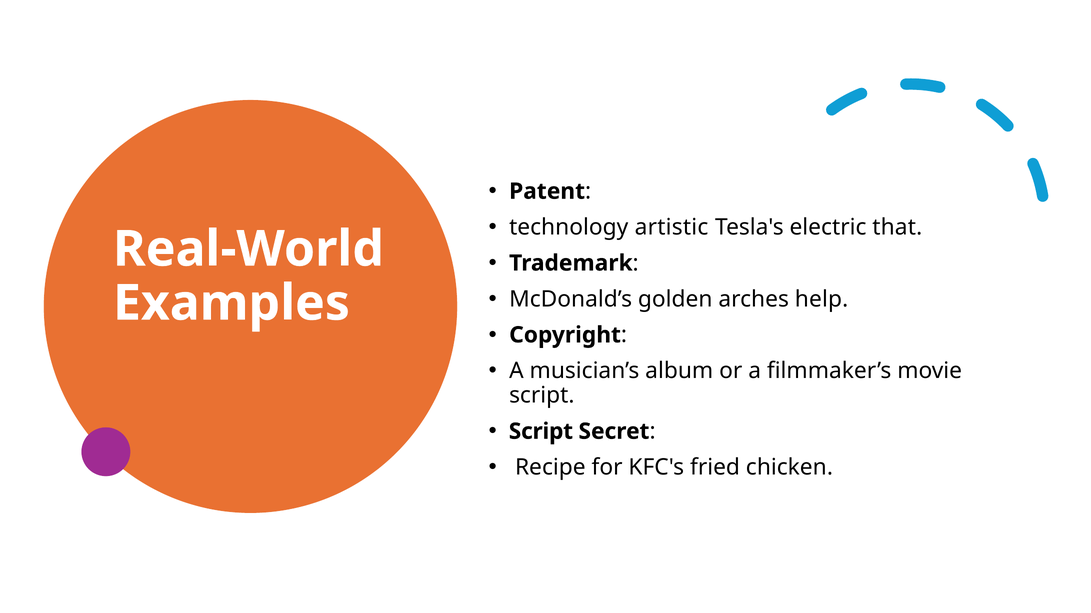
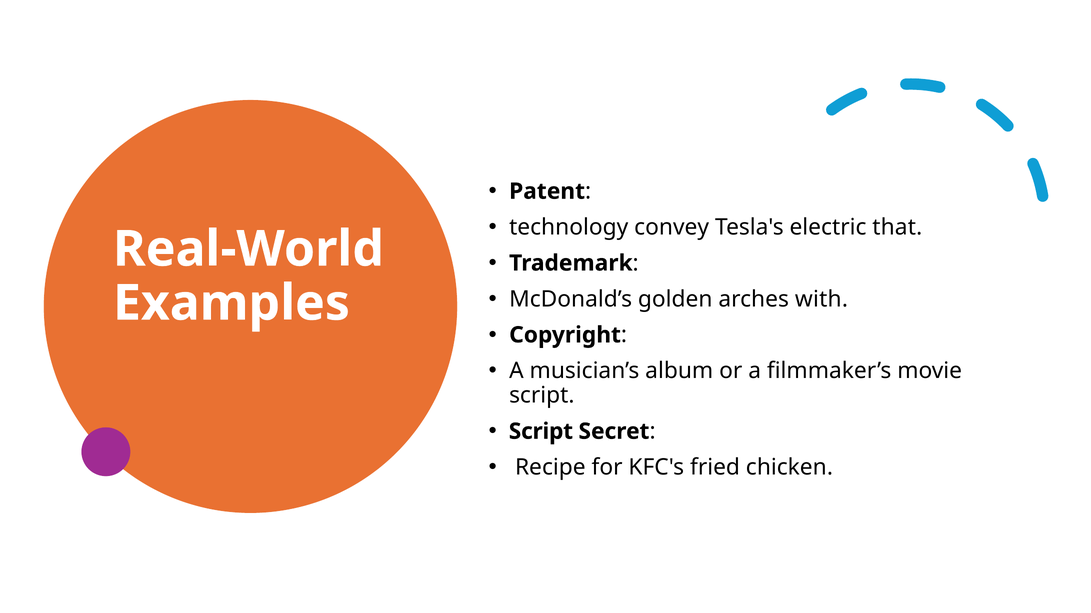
artistic: artistic -> convey
help: help -> with
